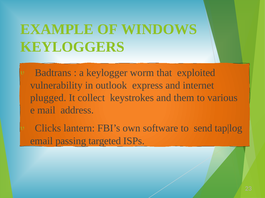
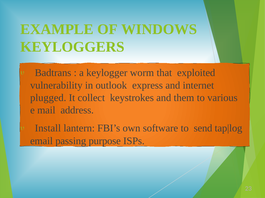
Clicks: Clicks -> Install
targeted: targeted -> purpose
